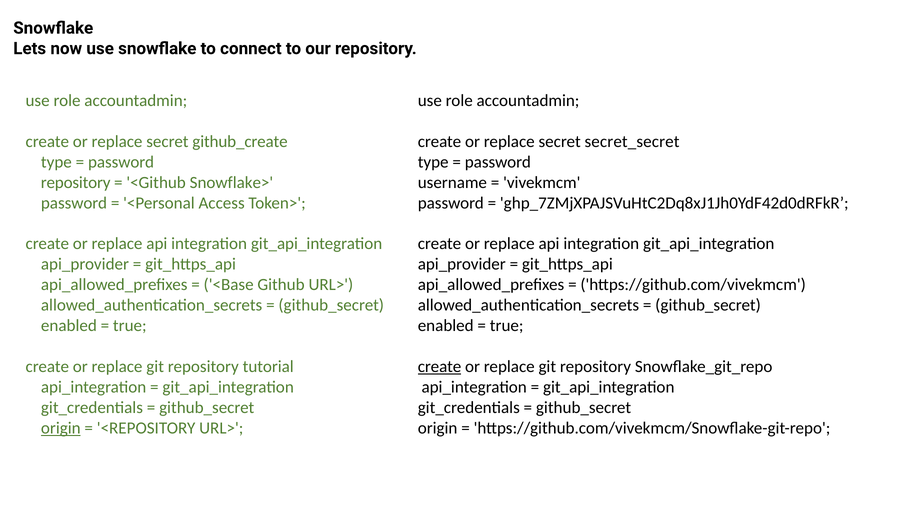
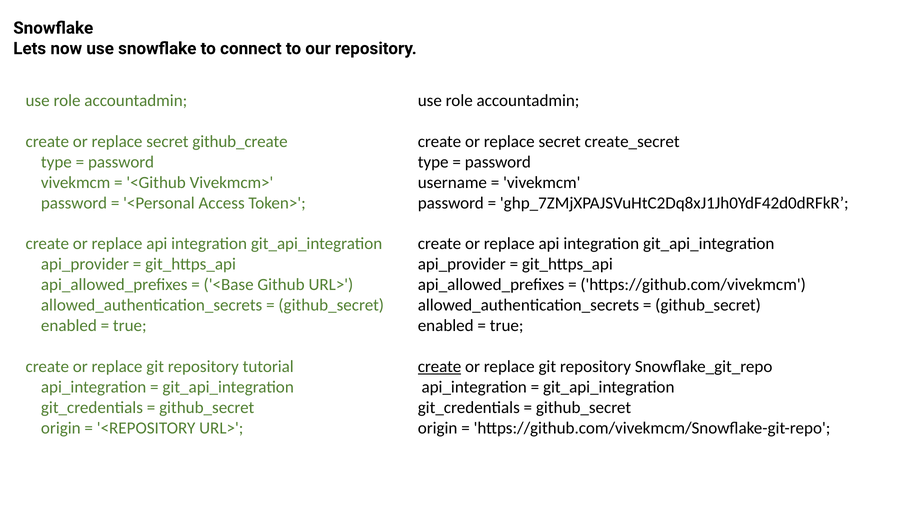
secret_secret: secret_secret -> create_secret
repository at (76, 182): repository -> vivekmcm
Snowflake>: Snowflake> -> Vivekmcm>
origin at (61, 428) underline: present -> none
